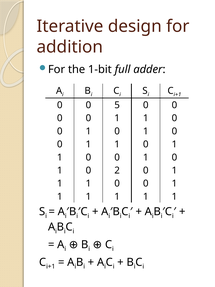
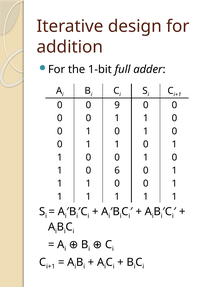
5: 5 -> 9
2: 2 -> 6
